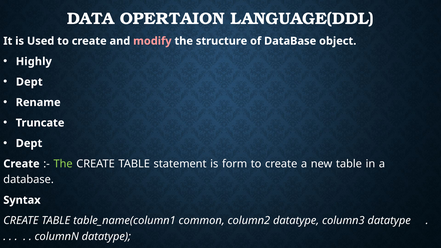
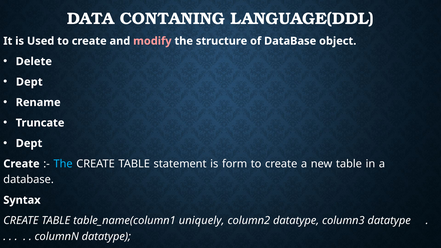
OPERTAION: OPERTAION -> CONTANING
Highly: Highly -> Delete
The at (63, 164) colour: light green -> light blue
common: common -> uniquely
